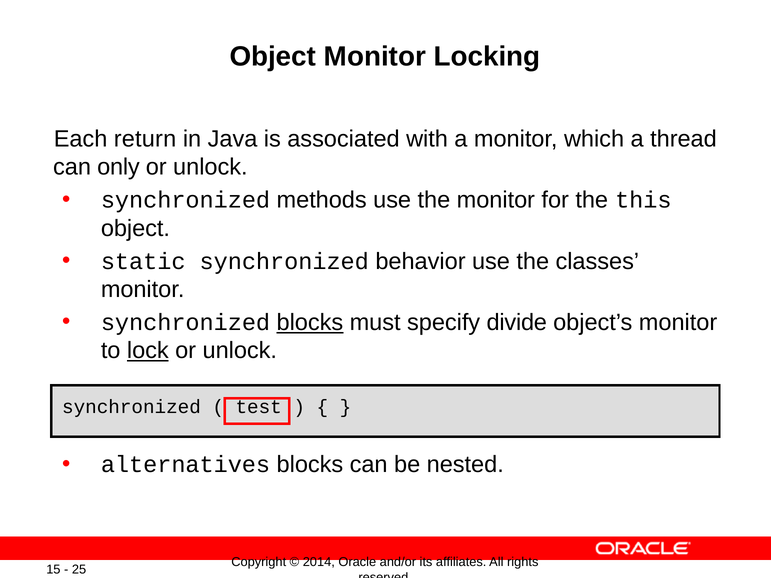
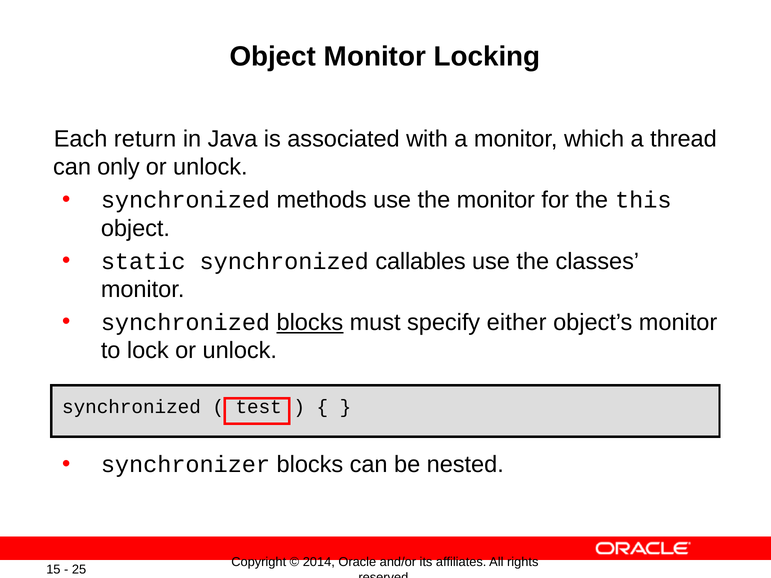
behavior: behavior -> callables
divide: divide -> either
lock underline: present -> none
alternatives: alternatives -> synchronizer
